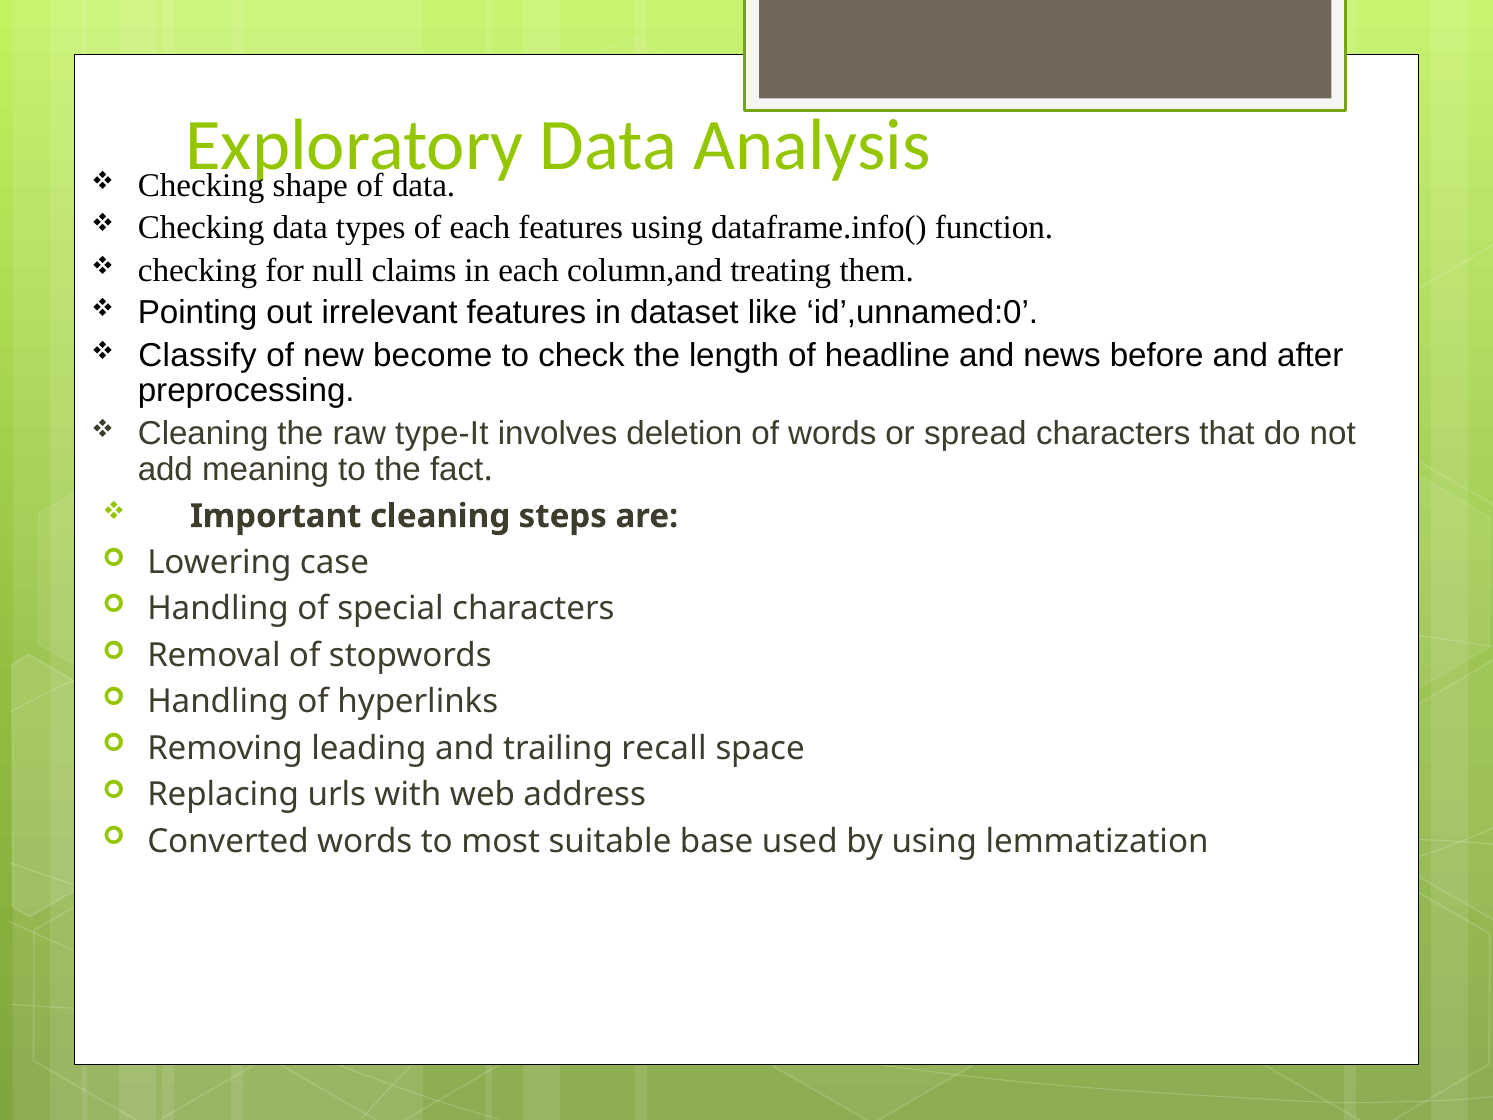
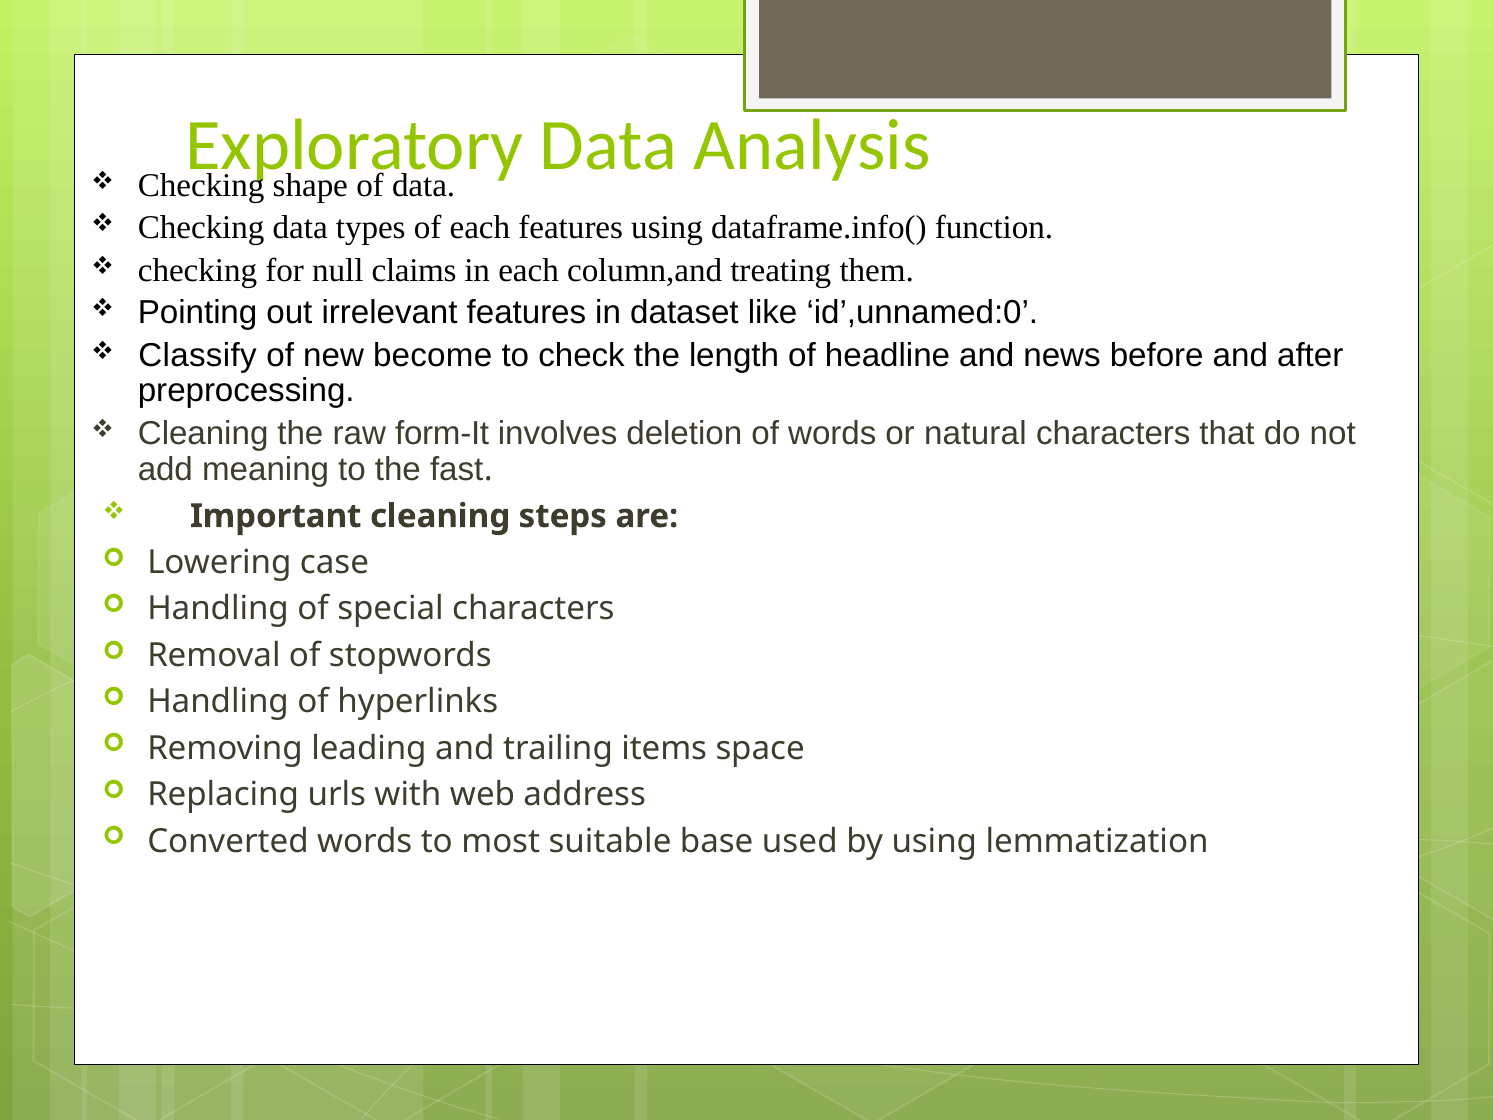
type-It: type-It -> form-It
spread: spread -> natural
fact: fact -> fast
recall: recall -> items
